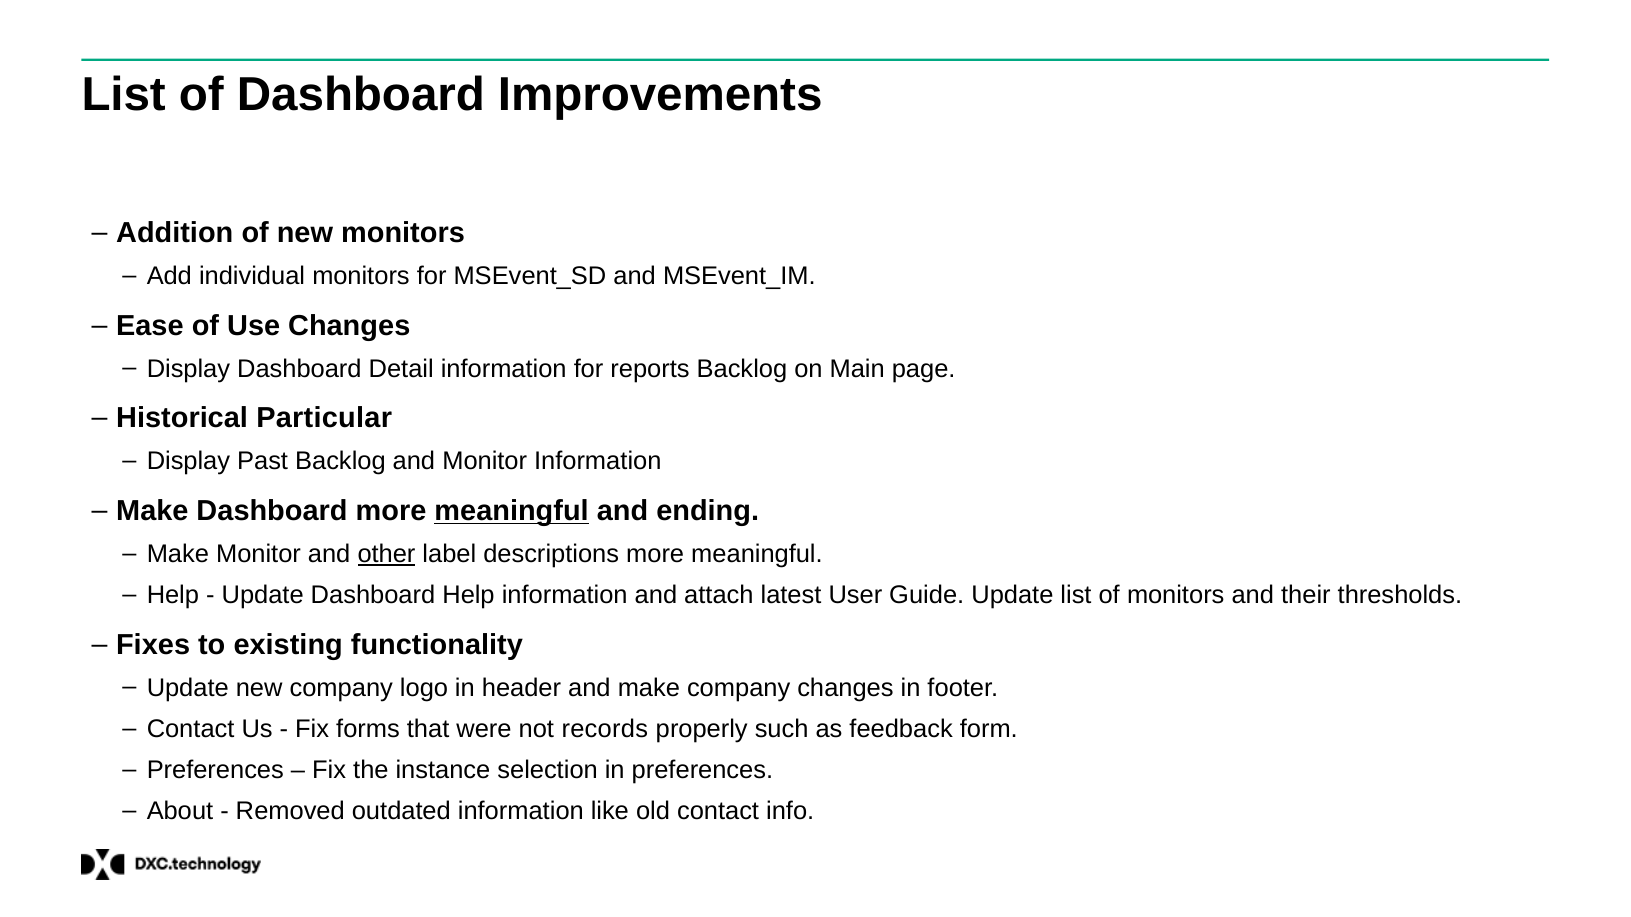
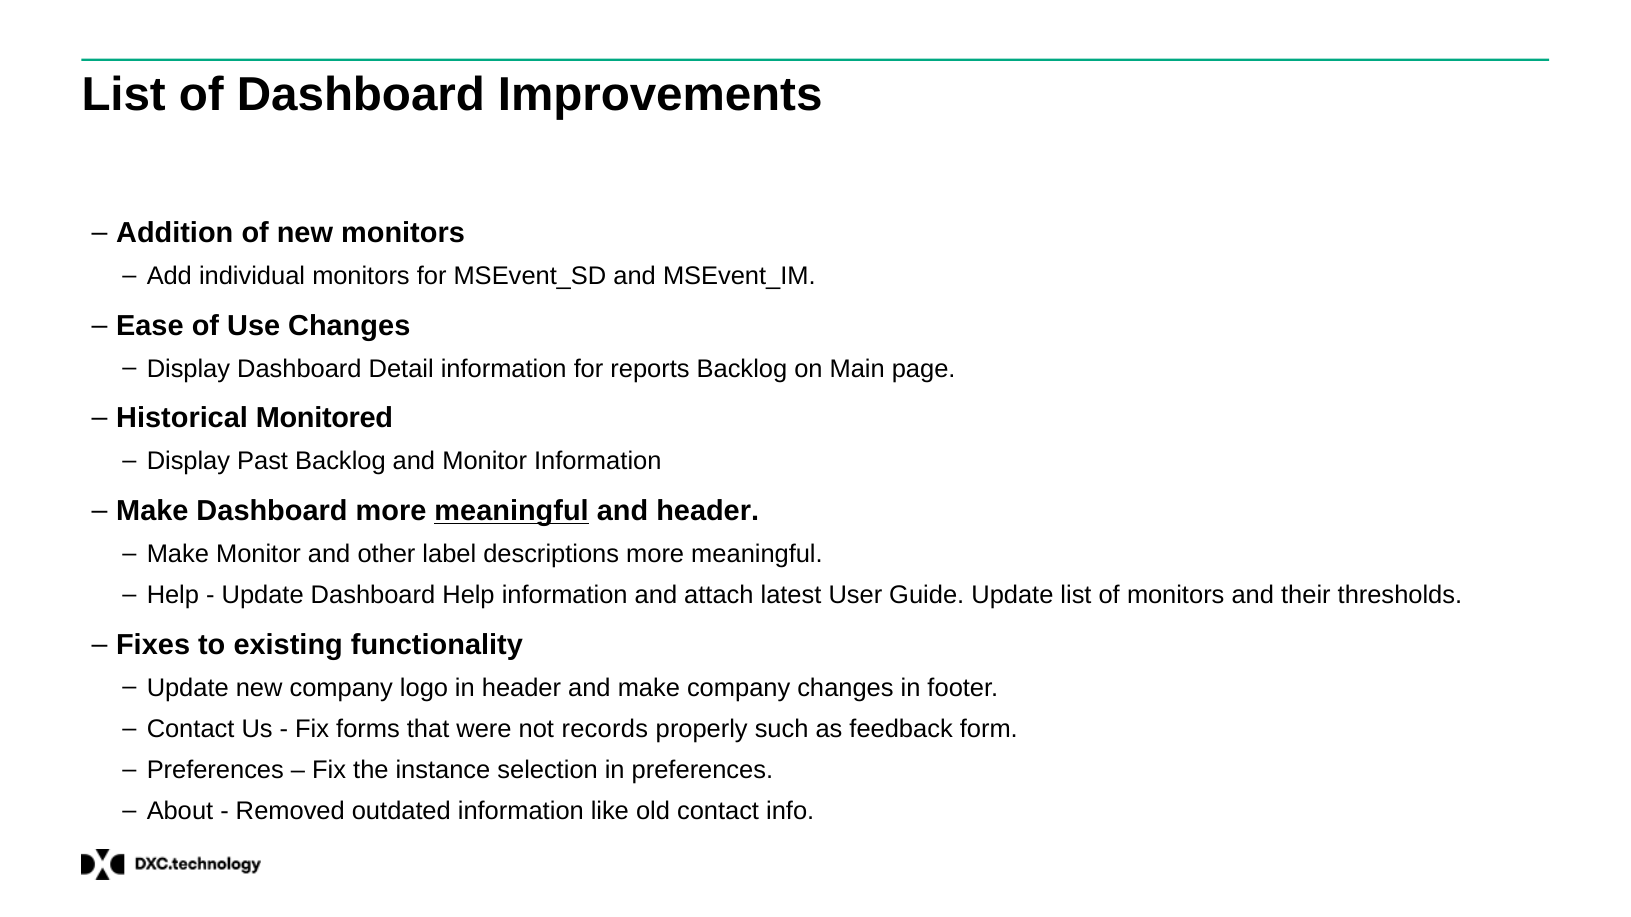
Particular: Particular -> Monitored
and ending: ending -> header
other underline: present -> none
